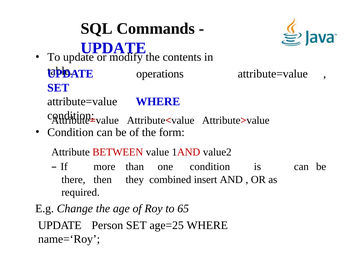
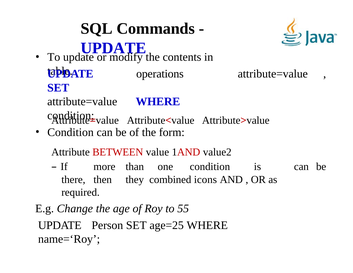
insert: insert -> icons
65: 65 -> 55
